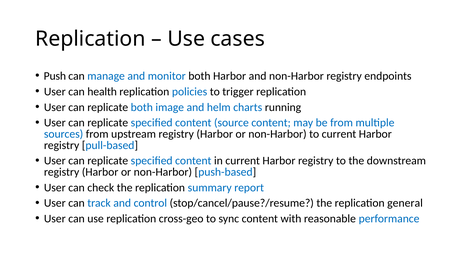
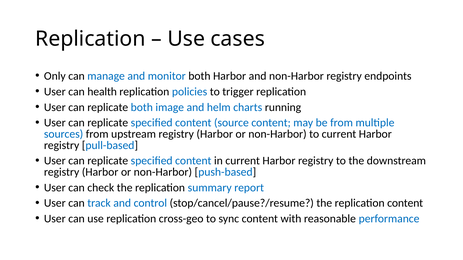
Push: Push -> Only
replication general: general -> content
